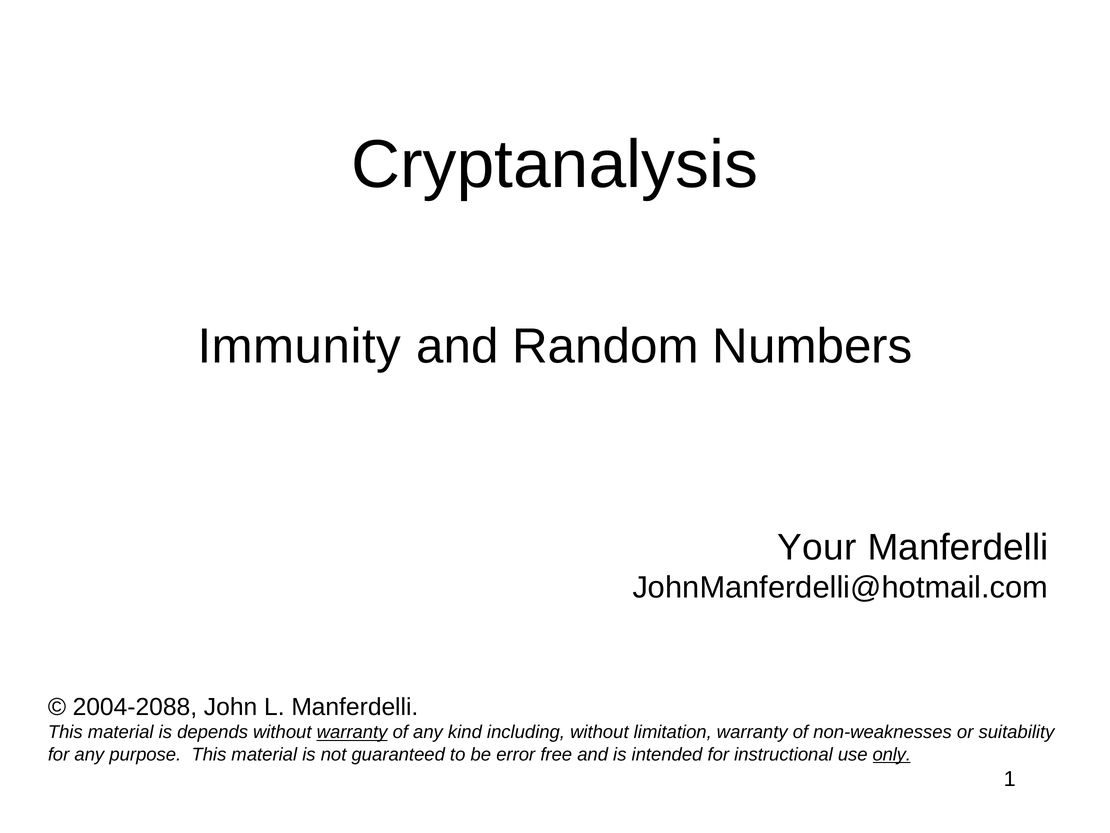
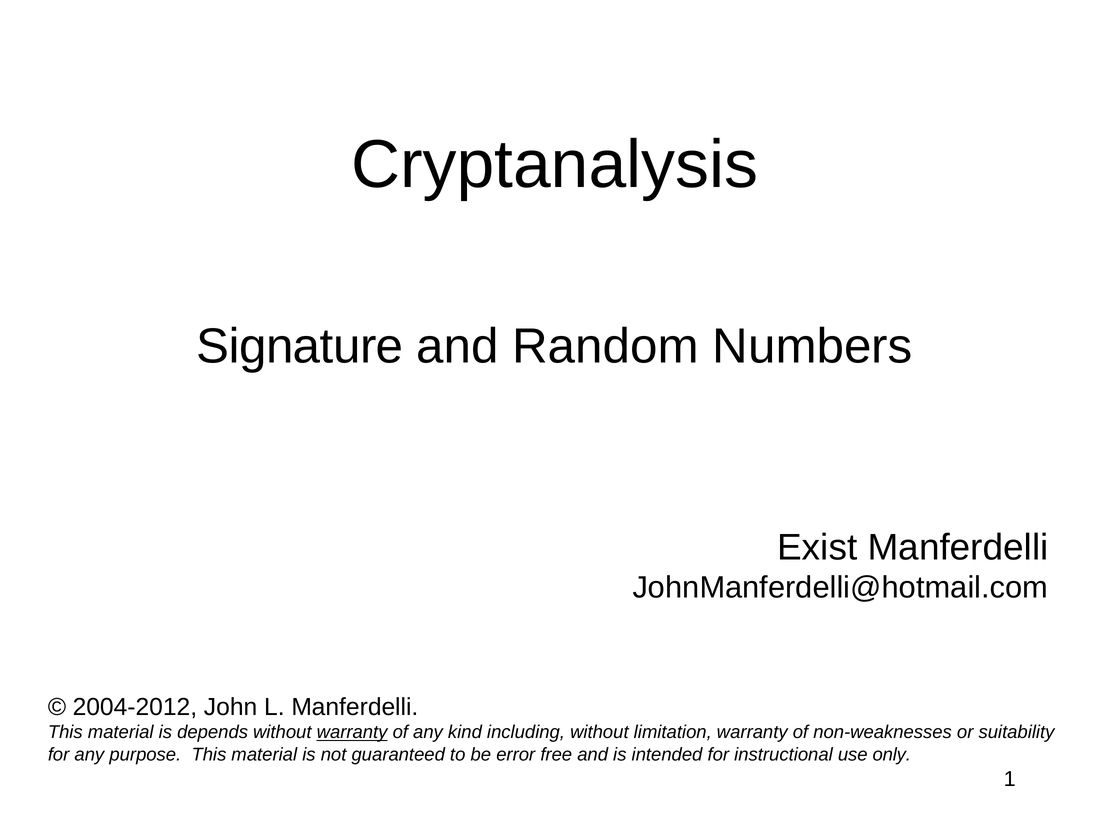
Immunity: Immunity -> Signature
Your: Your -> Exist
2004-2088: 2004-2088 -> 2004-2012
only underline: present -> none
